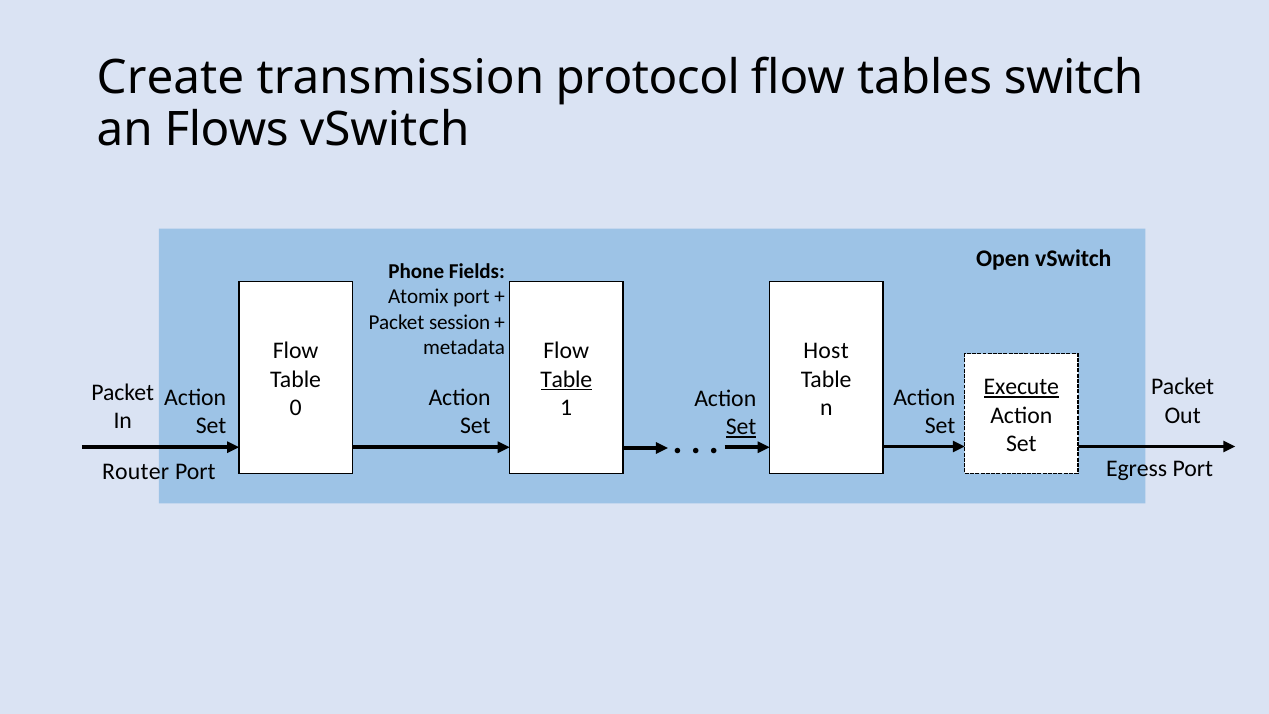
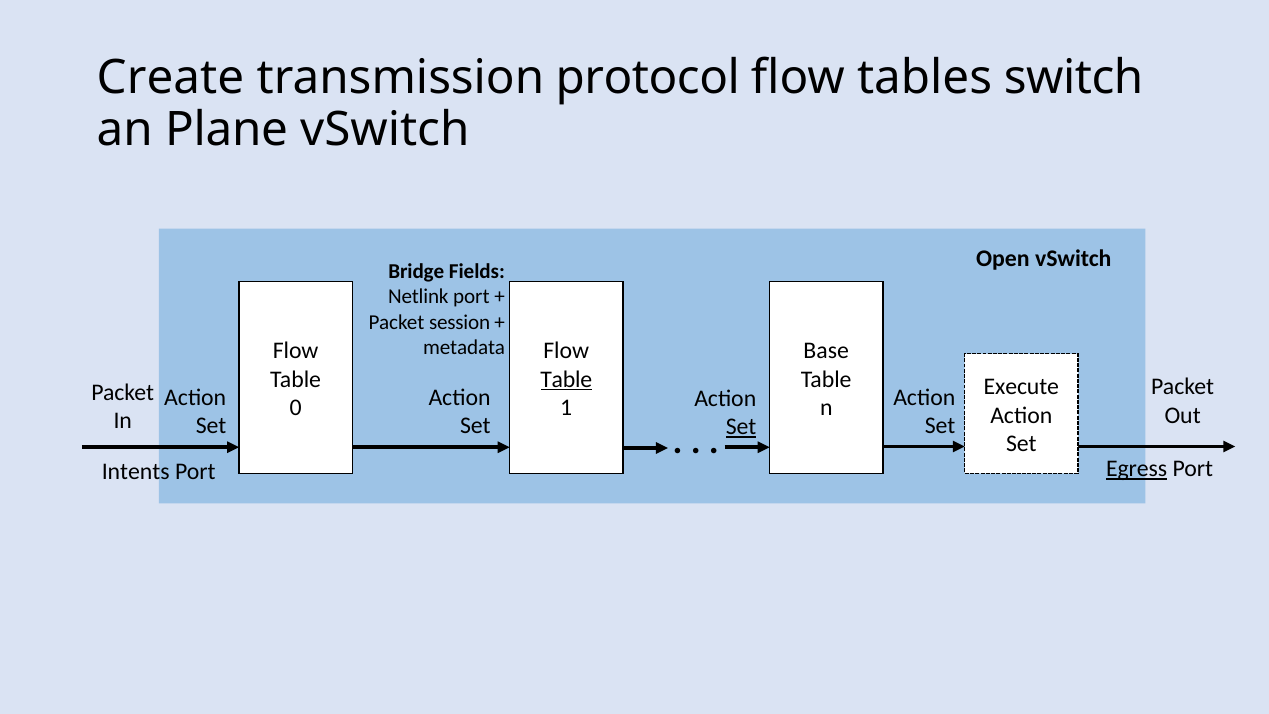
Flows: Flows -> Plane
Phone: Phone -> Bridge
Atomix: Atomix -> Netlink
Host: Host -> Base
Execute underline: present -> none
Router: Router -> Intents
Egress underline: none -> present
